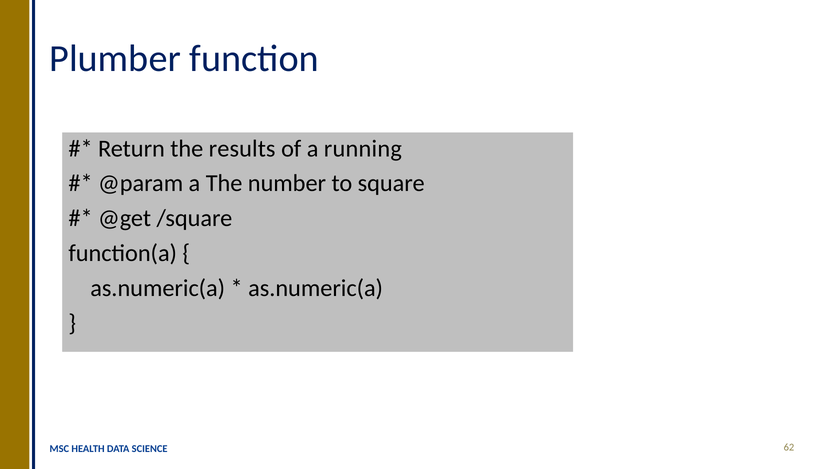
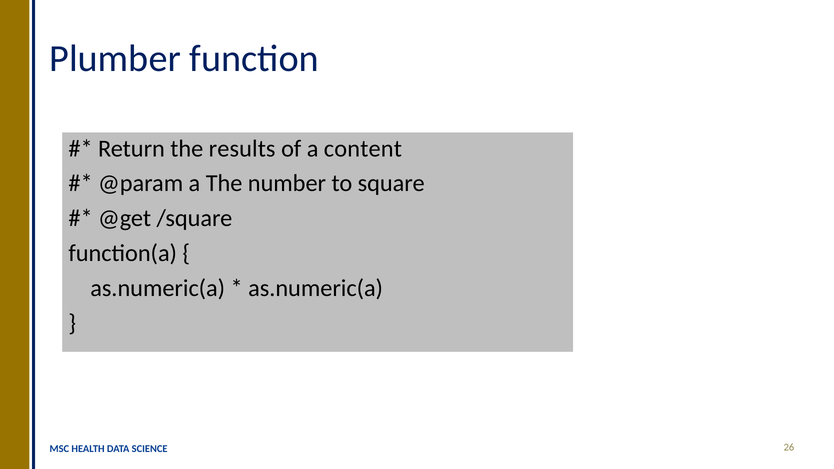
running: running -> content
62: 62 -> 26
